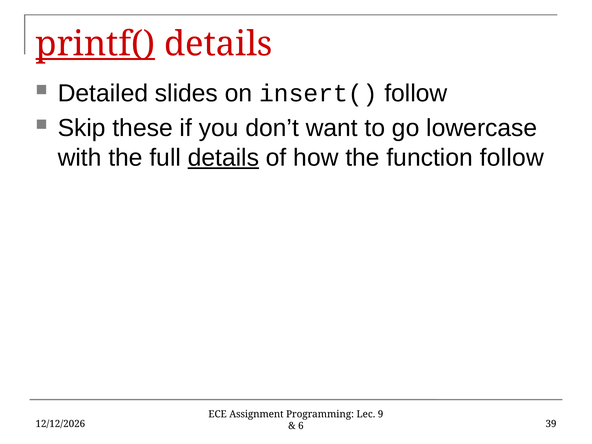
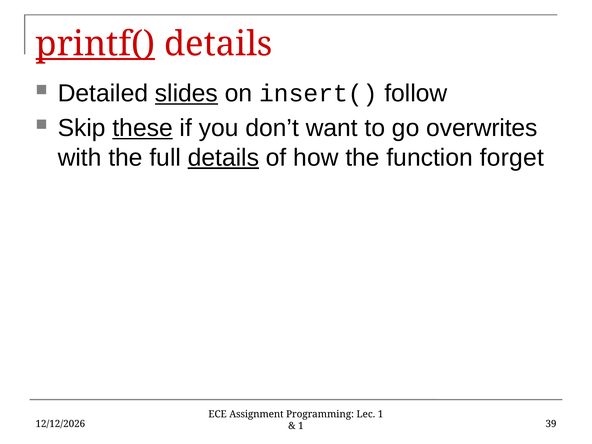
slides underline: none -> present
these underline: none -> present
lowercase: lowercase -> overwrites
function follow: follow -> forget
Lec 9: 9 -> 1
6 at (301, 426): 6 -> 1
